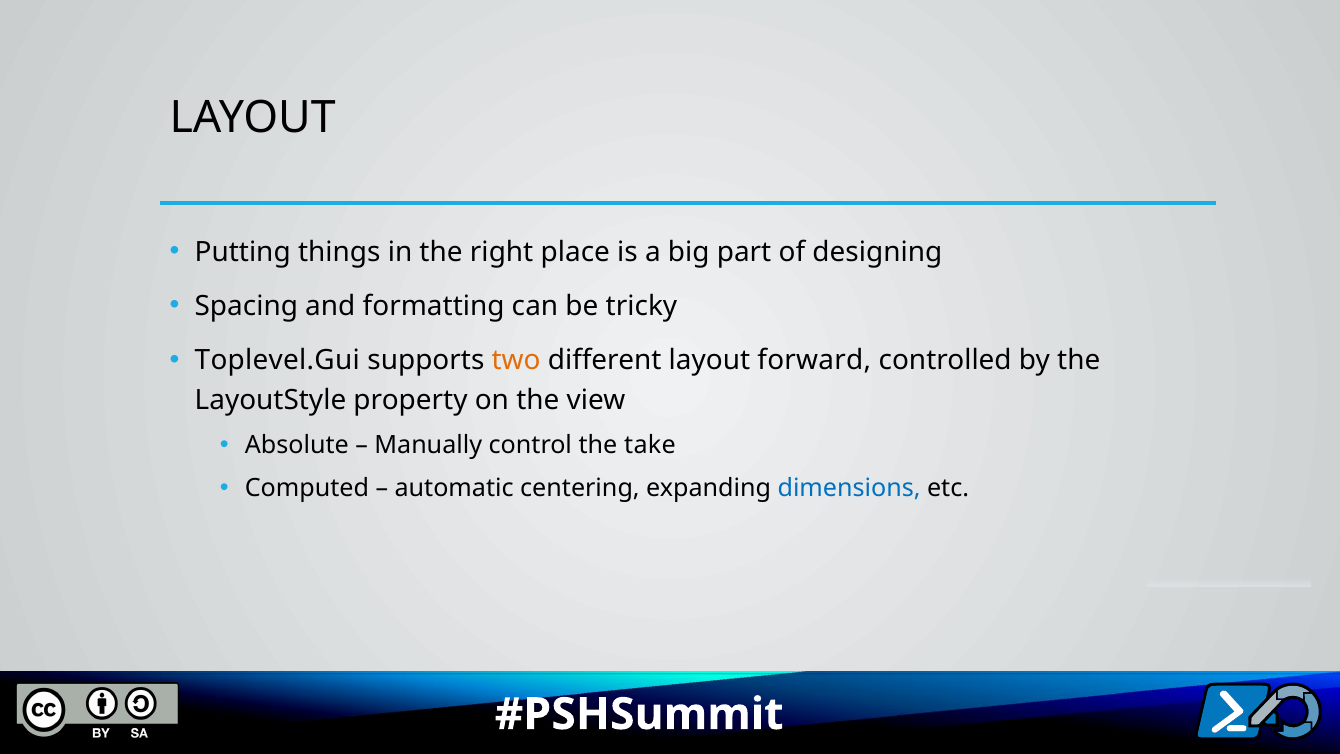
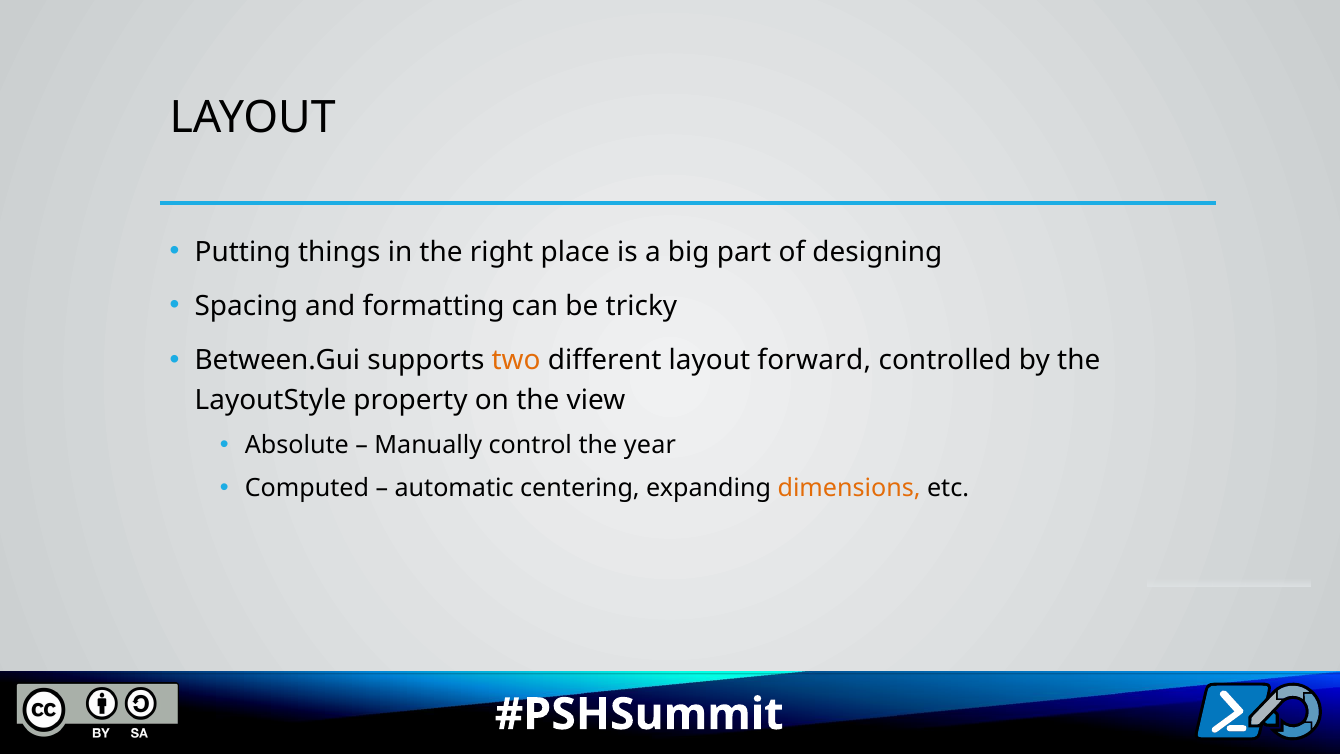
Toplevel.Gui: Toplevel.Gui -> Between.Gui
take: take -> year
dimensions colour: blue -> orange
